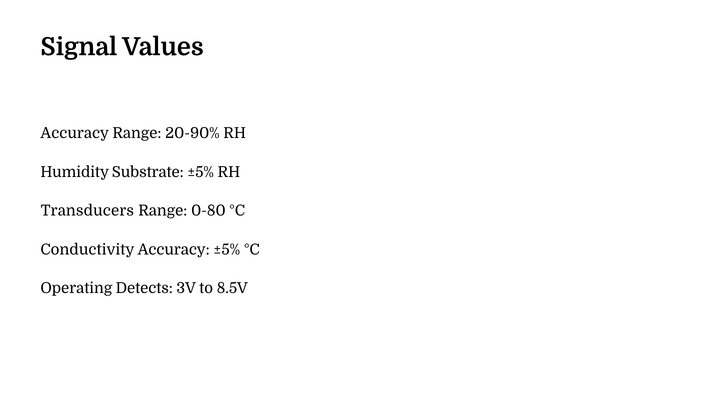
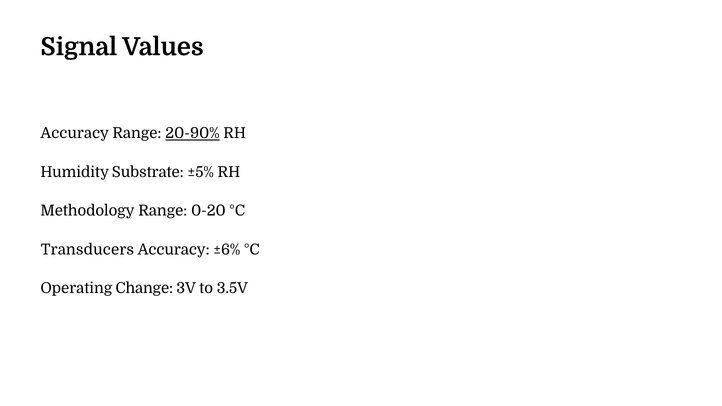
20-90% underline: none -> present
Transducers: Transducers -> Methodology
0-80: 0-80 -> 0-20
Conductivity: Conductivity -> Transducers
Accuracy ±5%: ±5% -> ±6%
Detects: Detects -> Change
8.5V: 8.5V -> 3.5V
